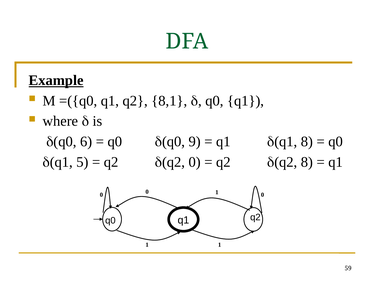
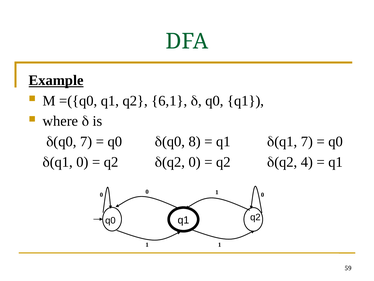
8,1: 8,1 -> 6,1
q0 6: 6 -> 7
9: 9 -> 8
q1 8: 8 -> 7
q1 5: 5 -> 0
q2 8: 8 -> 4
